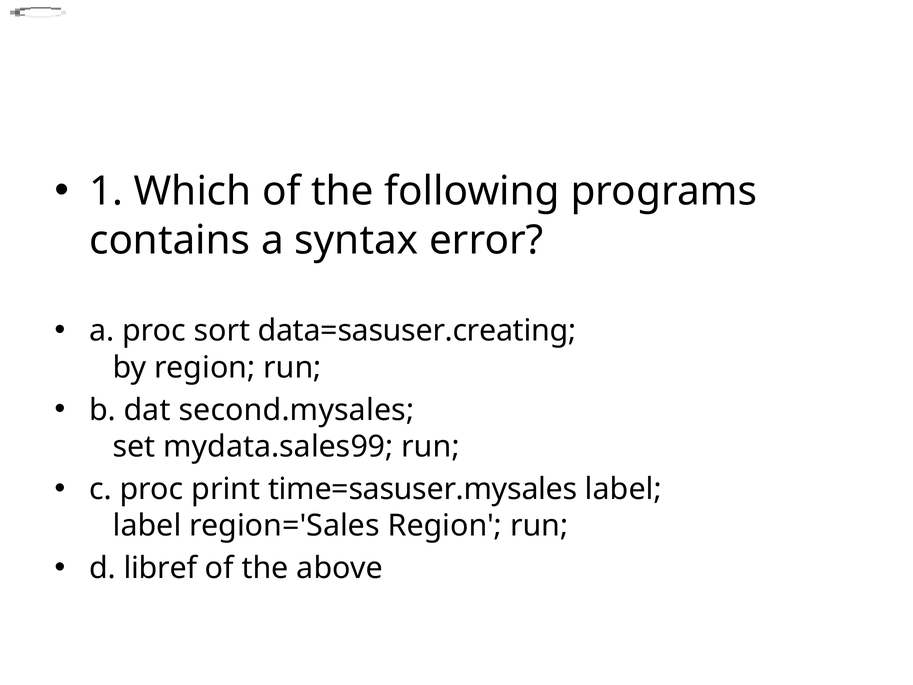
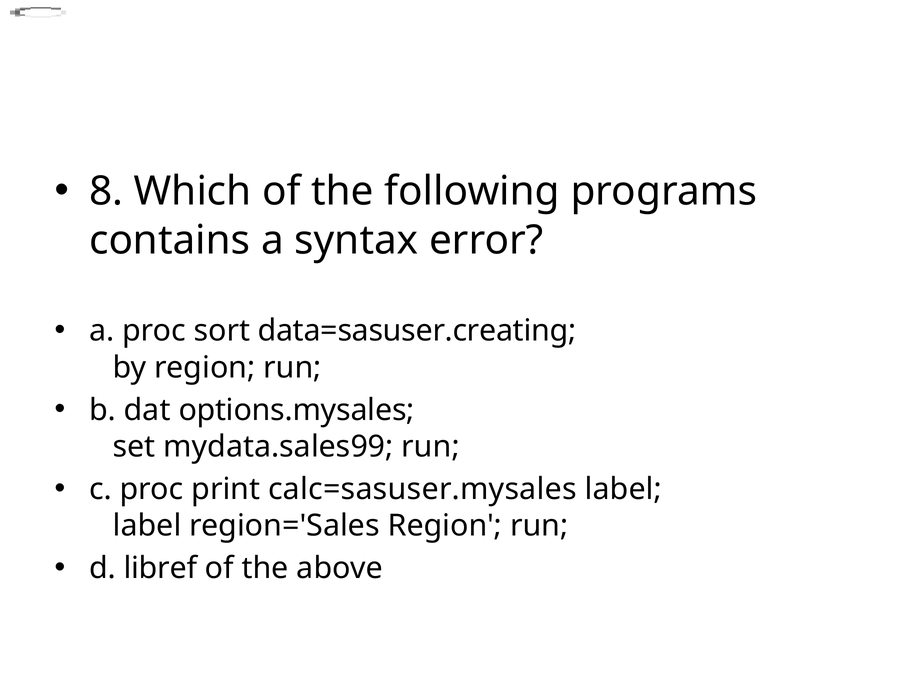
1: 1 -> 8
second.mysales: second.mysales -> options.mysales
time=sasuser.mysales: time=sasuser.mysales -> calc=sasuser.mysales
